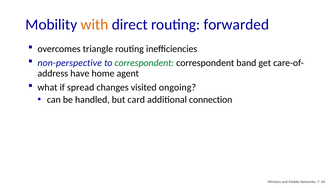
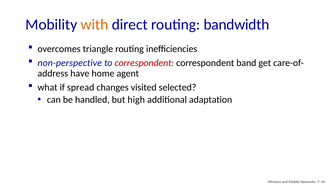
forwarded: forwarded -> bandwidth
correspondent at (144, 63) colour: green -> red
ongoing: ongoing -> selected
card: card -> high
connection: connection -> adaptation
